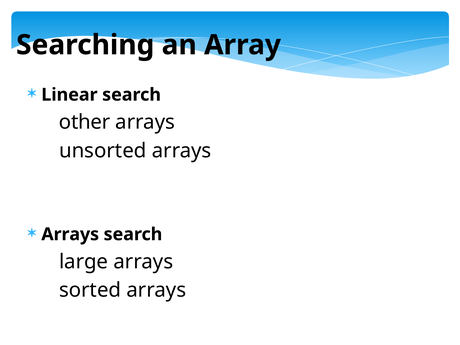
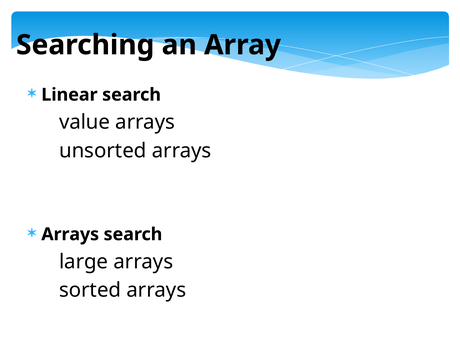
other: other -> value
